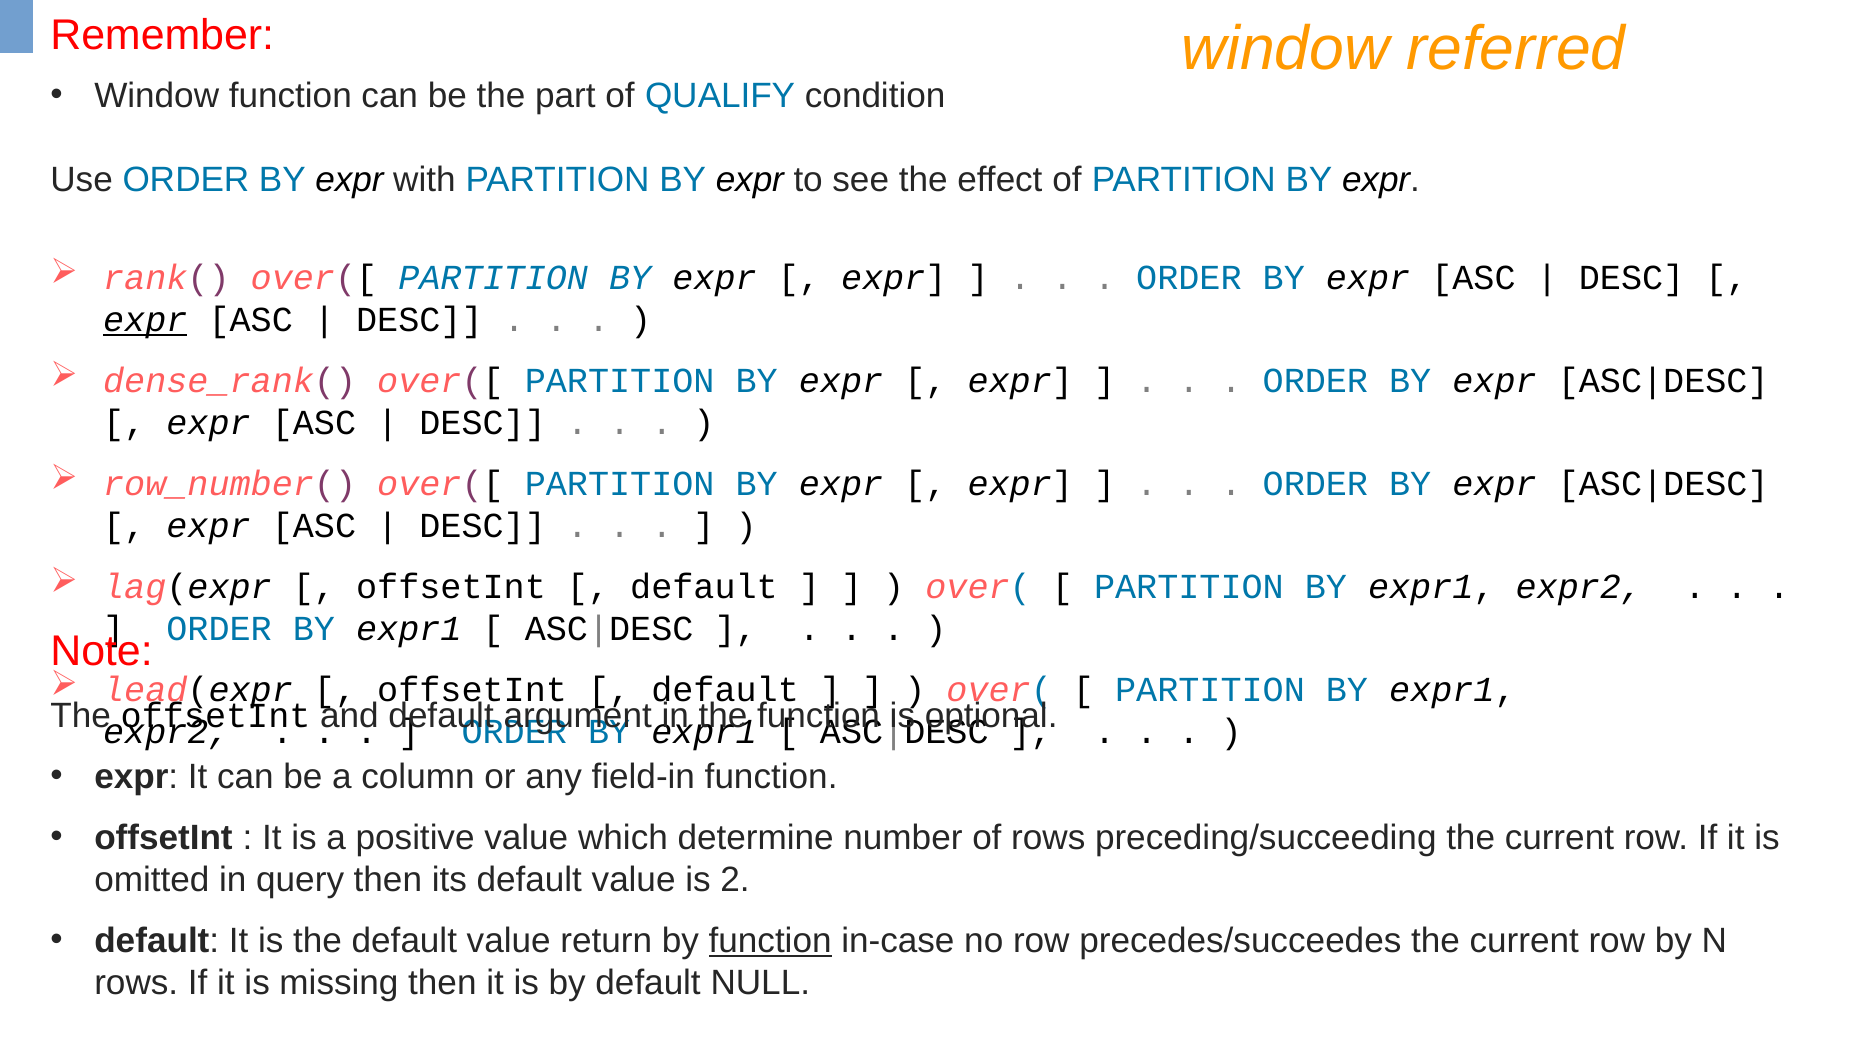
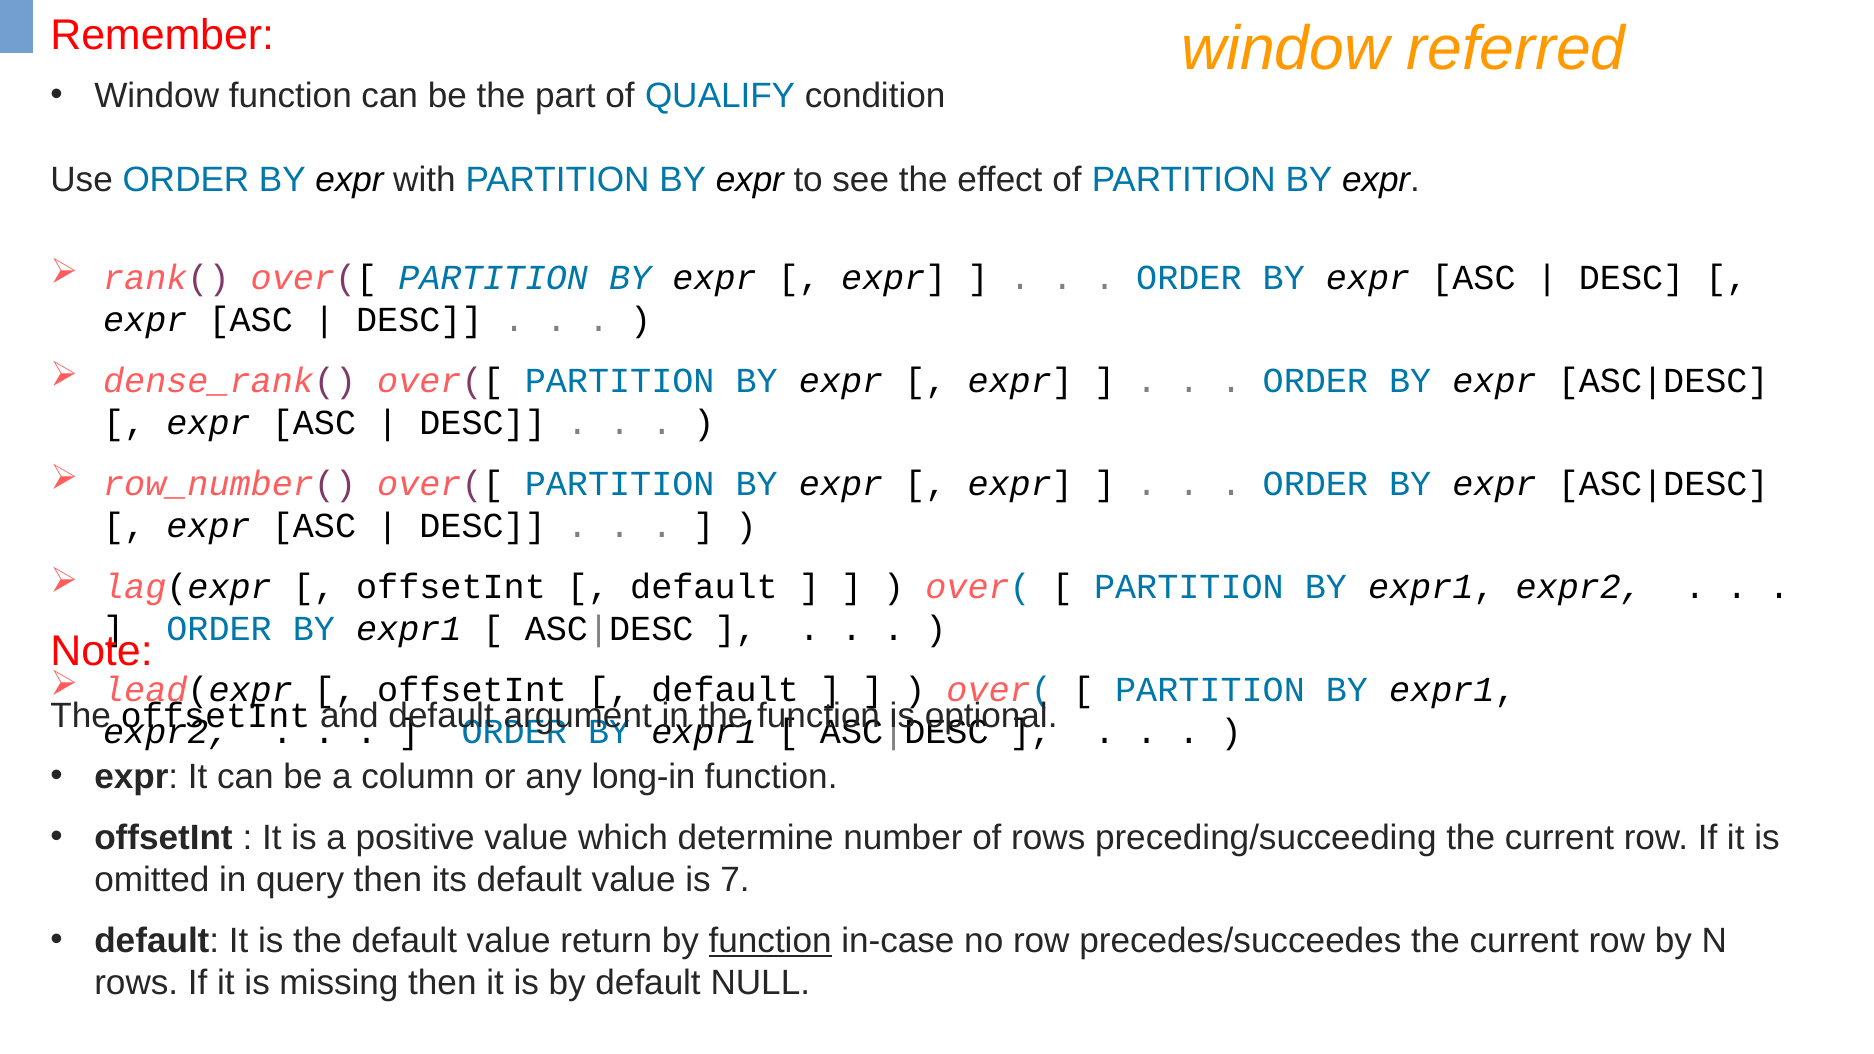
expr at (145, 320) underline: present -> none
field-in: field-in -> long-in
2: 2 -> 7
